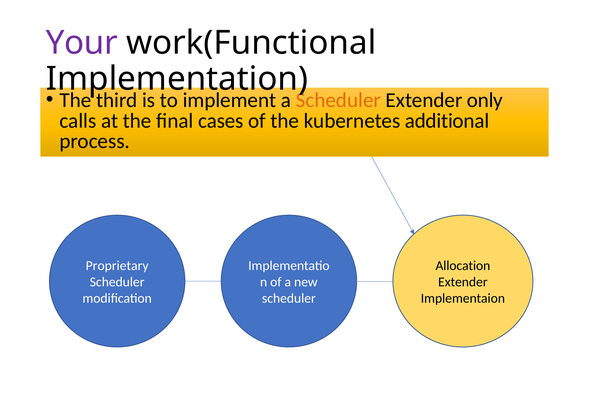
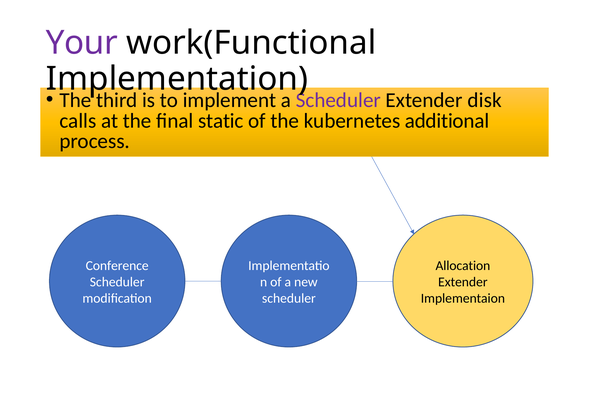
Scheduler at (338, 100) colour: orange -> purple
only: only -> disk
cases: cases -> static
Proprietary: Proprietary -> Conference
